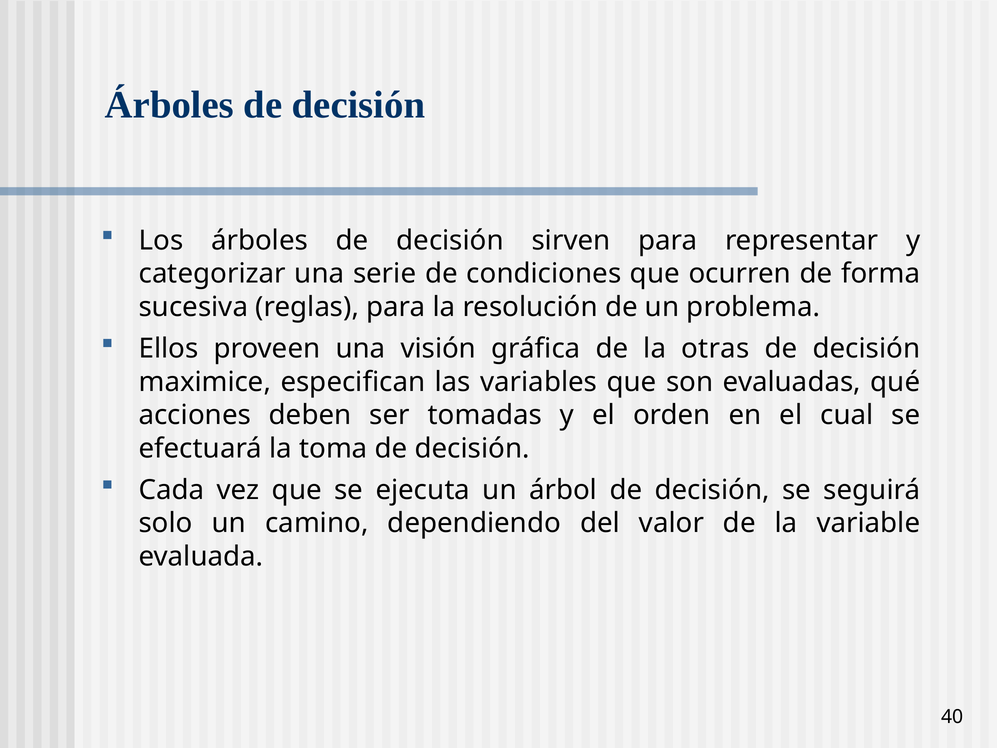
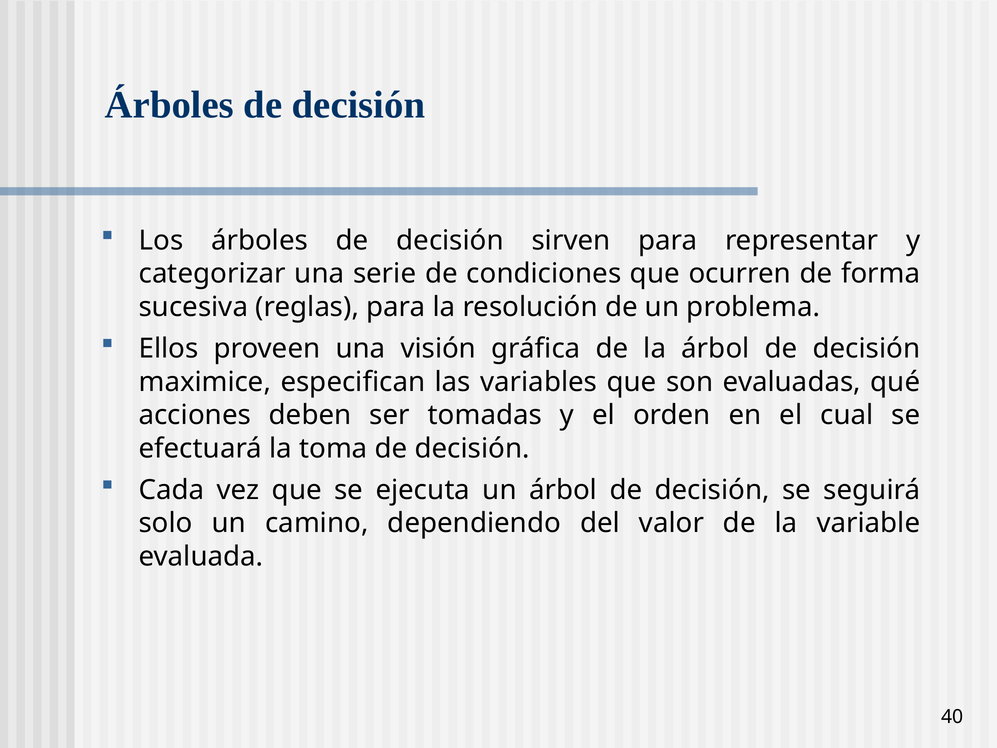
la otras: otras -> árbol
